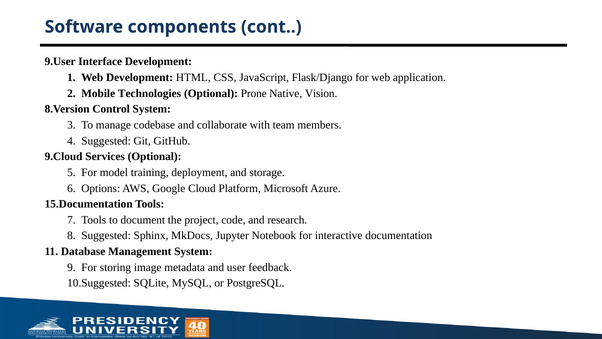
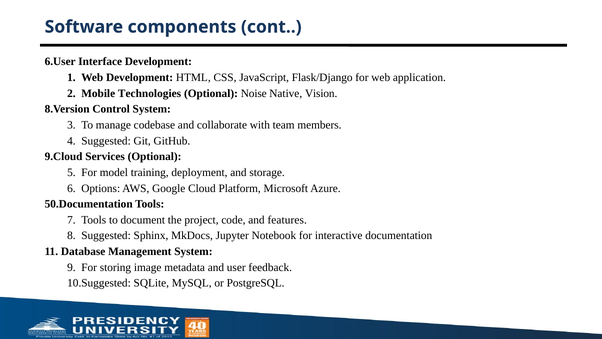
9.User: 9.User -> 6.User
Prone: Prone -> Noise
15.Documentation: 15.Documentation -> 50.Documentation
research: research -> features
